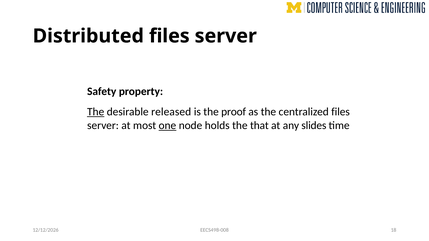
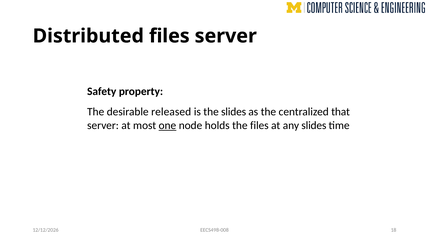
The at (96, 112) underline: present -> none
the proof: proof -> slides
centralized files: files -> that
the that: that -> files
